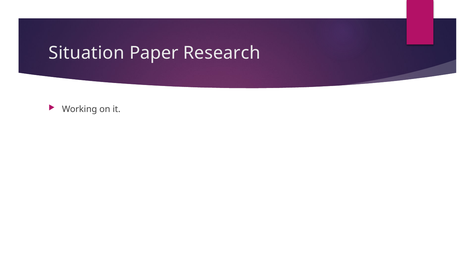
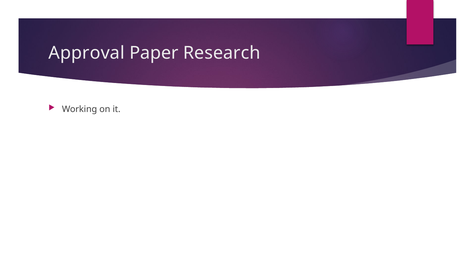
Situation: Situation -> Approval
